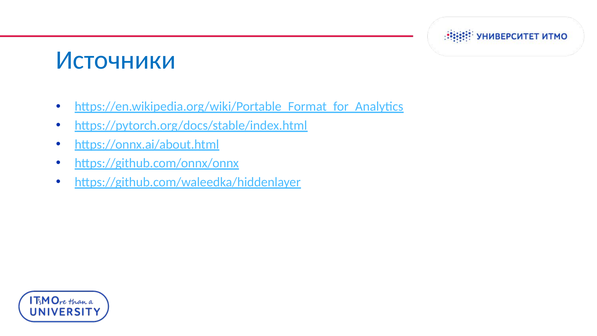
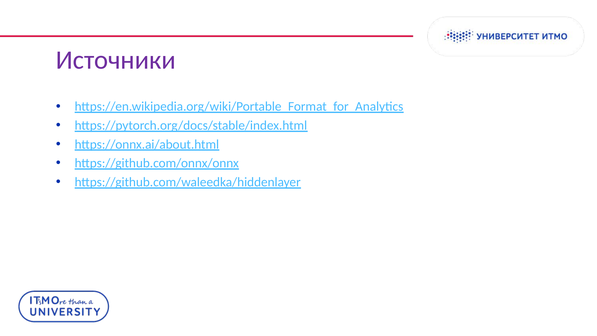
Источники colour: blue -> purple
